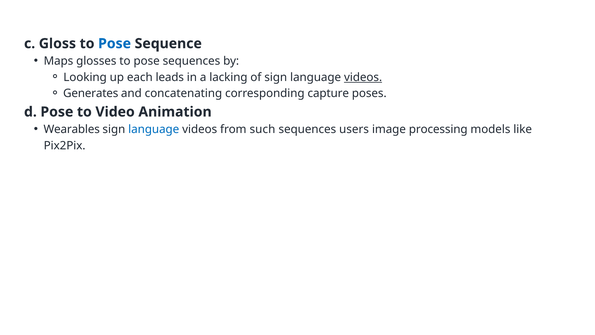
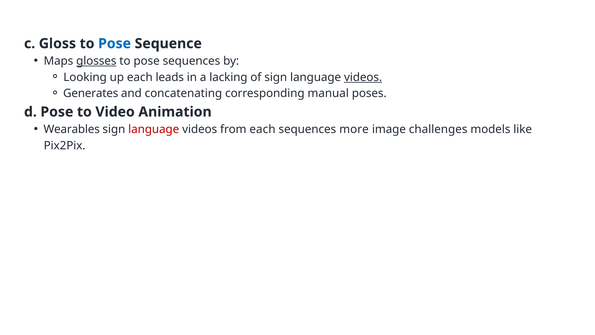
glosses underline: none -> present
capture: capture -> manual
language at (154, 129) colour: blue -> red
from such: such -> each
users: users -> more
processing: processing -> challenges
